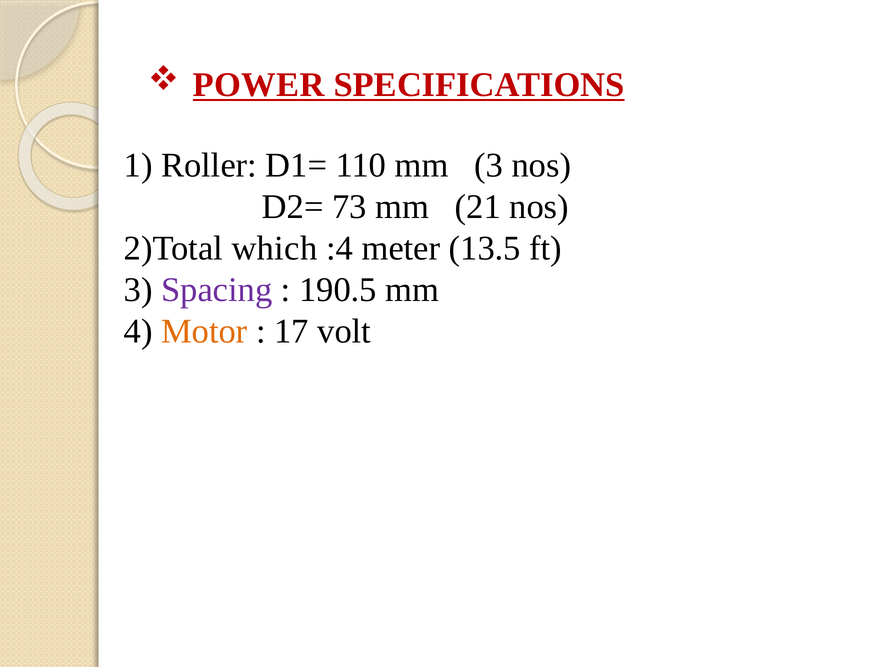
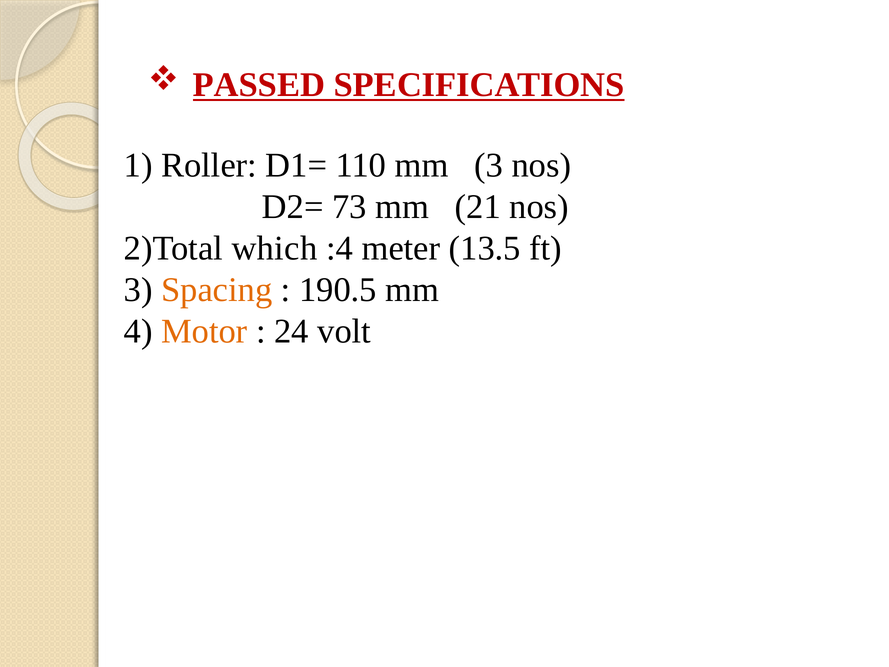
POWER: POWER -> PASSED
Spacing colour: purple -> orange
17: 17 -> 24
